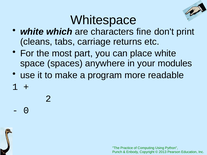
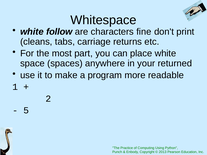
which: which -> follow
modules: modules -> returned
0: 0 -> 5
